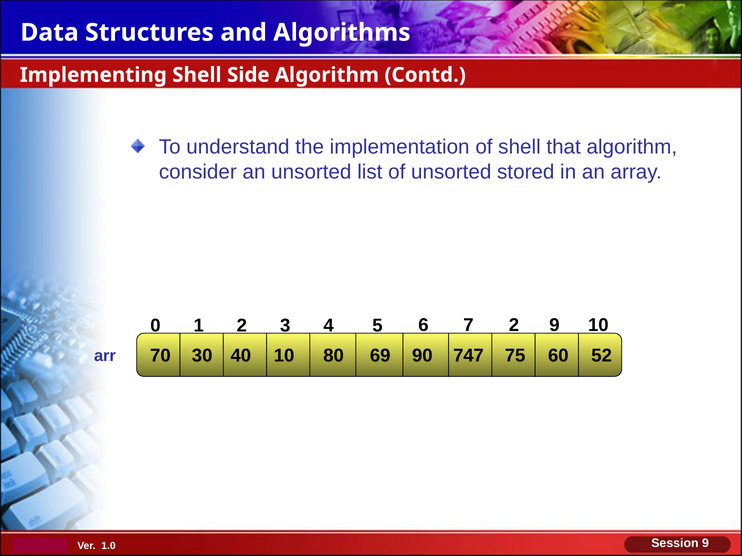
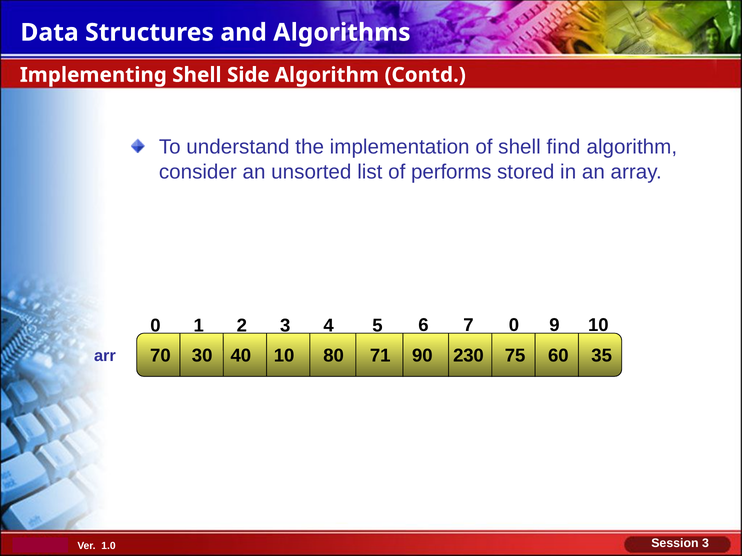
that: that -> find
of unsorted: unsorted -> performs
7 2: 2 -> 0
747: 747 -> 230
52: 52 -> 35
69: 69 -> 71
9 at (706, 544): 9 -> 3
